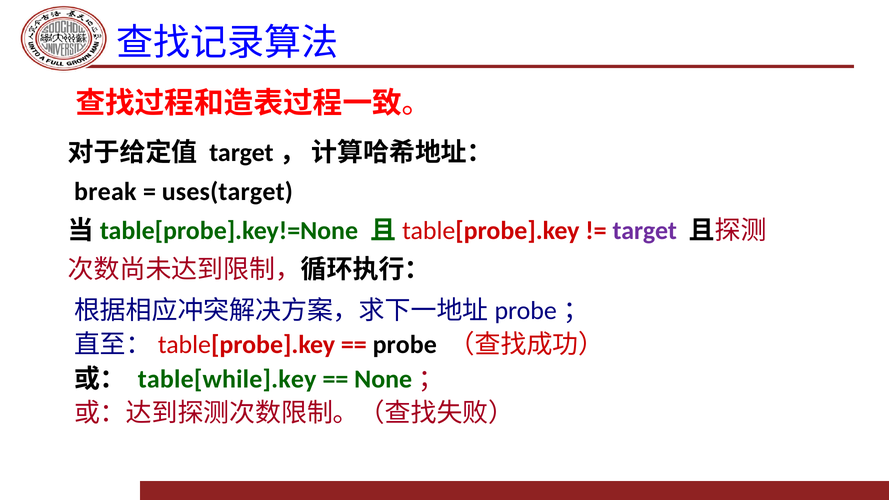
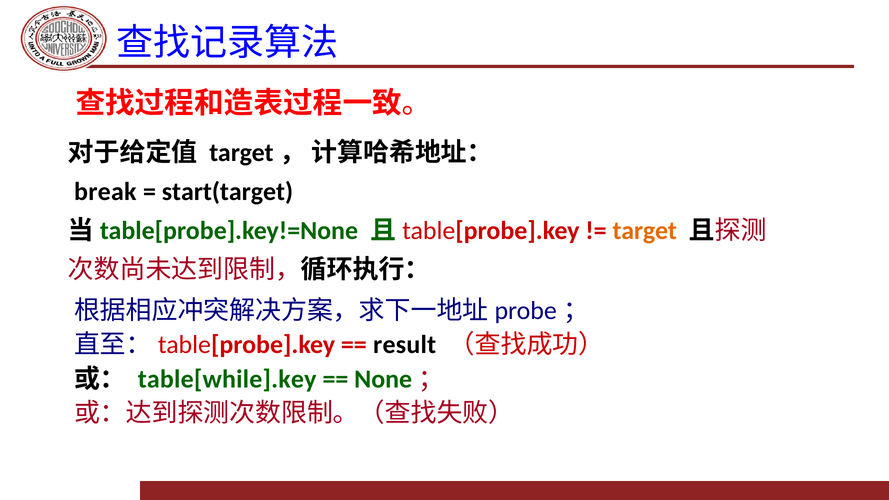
uses(target: uses(target -> start(target
target colour: purple -> orange
probe: probe -> result
